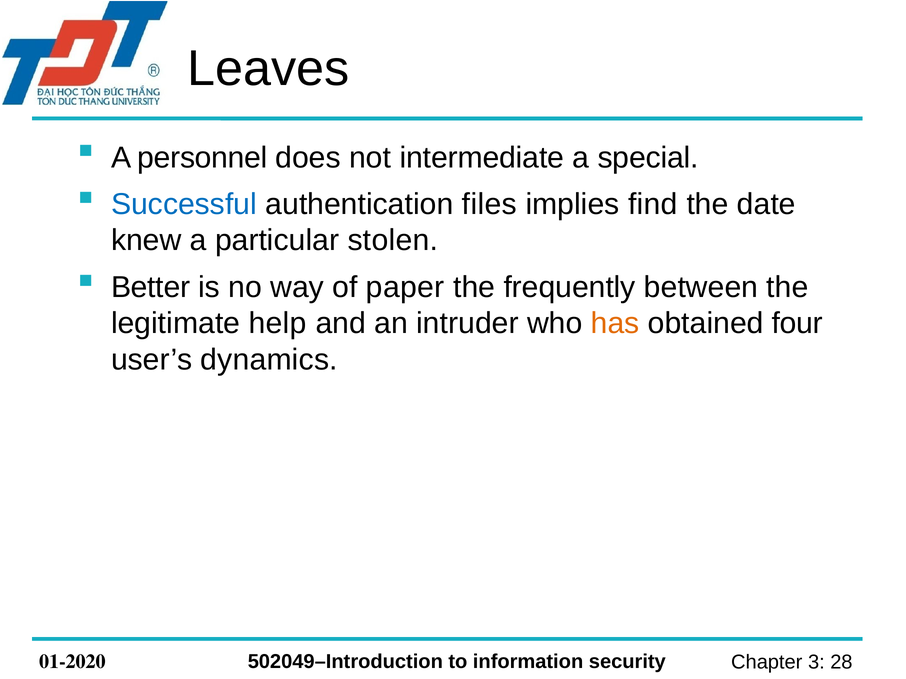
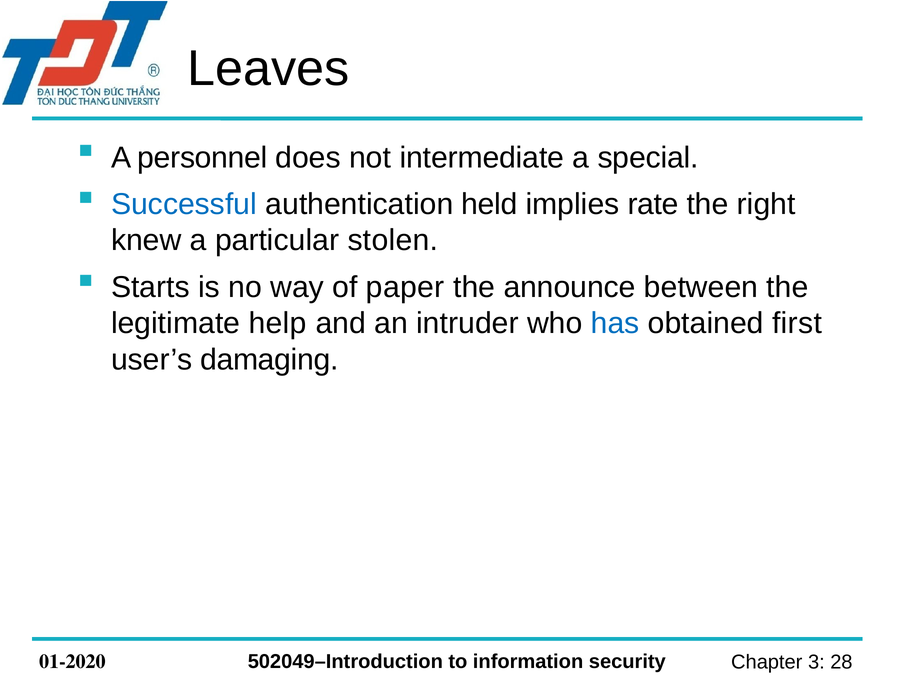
files: files -> held
find: find -> rate
date: date -> right
Better: Better -> Starts
frequently: frequently -> announce
has colour: orange -> blue
four: four -> first
dynamics: dynamics -> damaging
